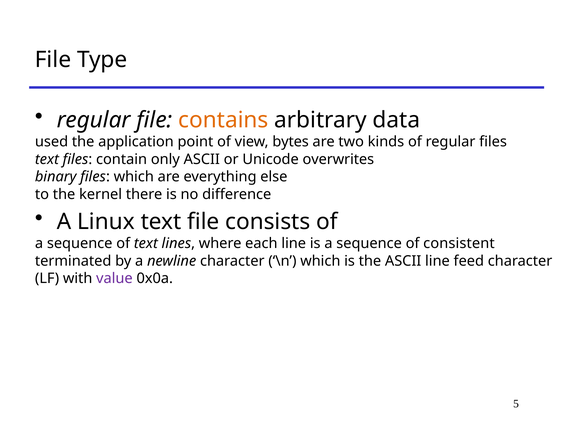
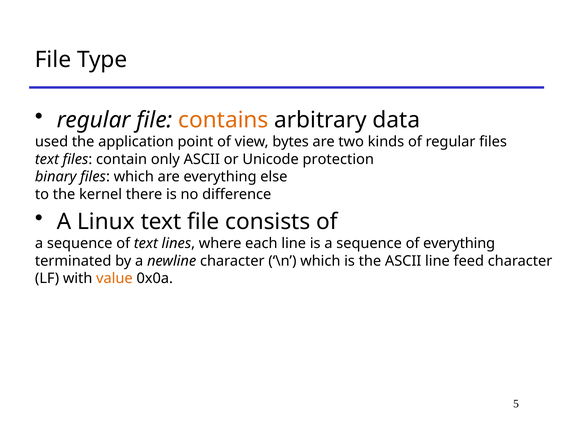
overwrites: overwrites -> protection
of consistent: consistent -> everything
value colour: purple -> orange
